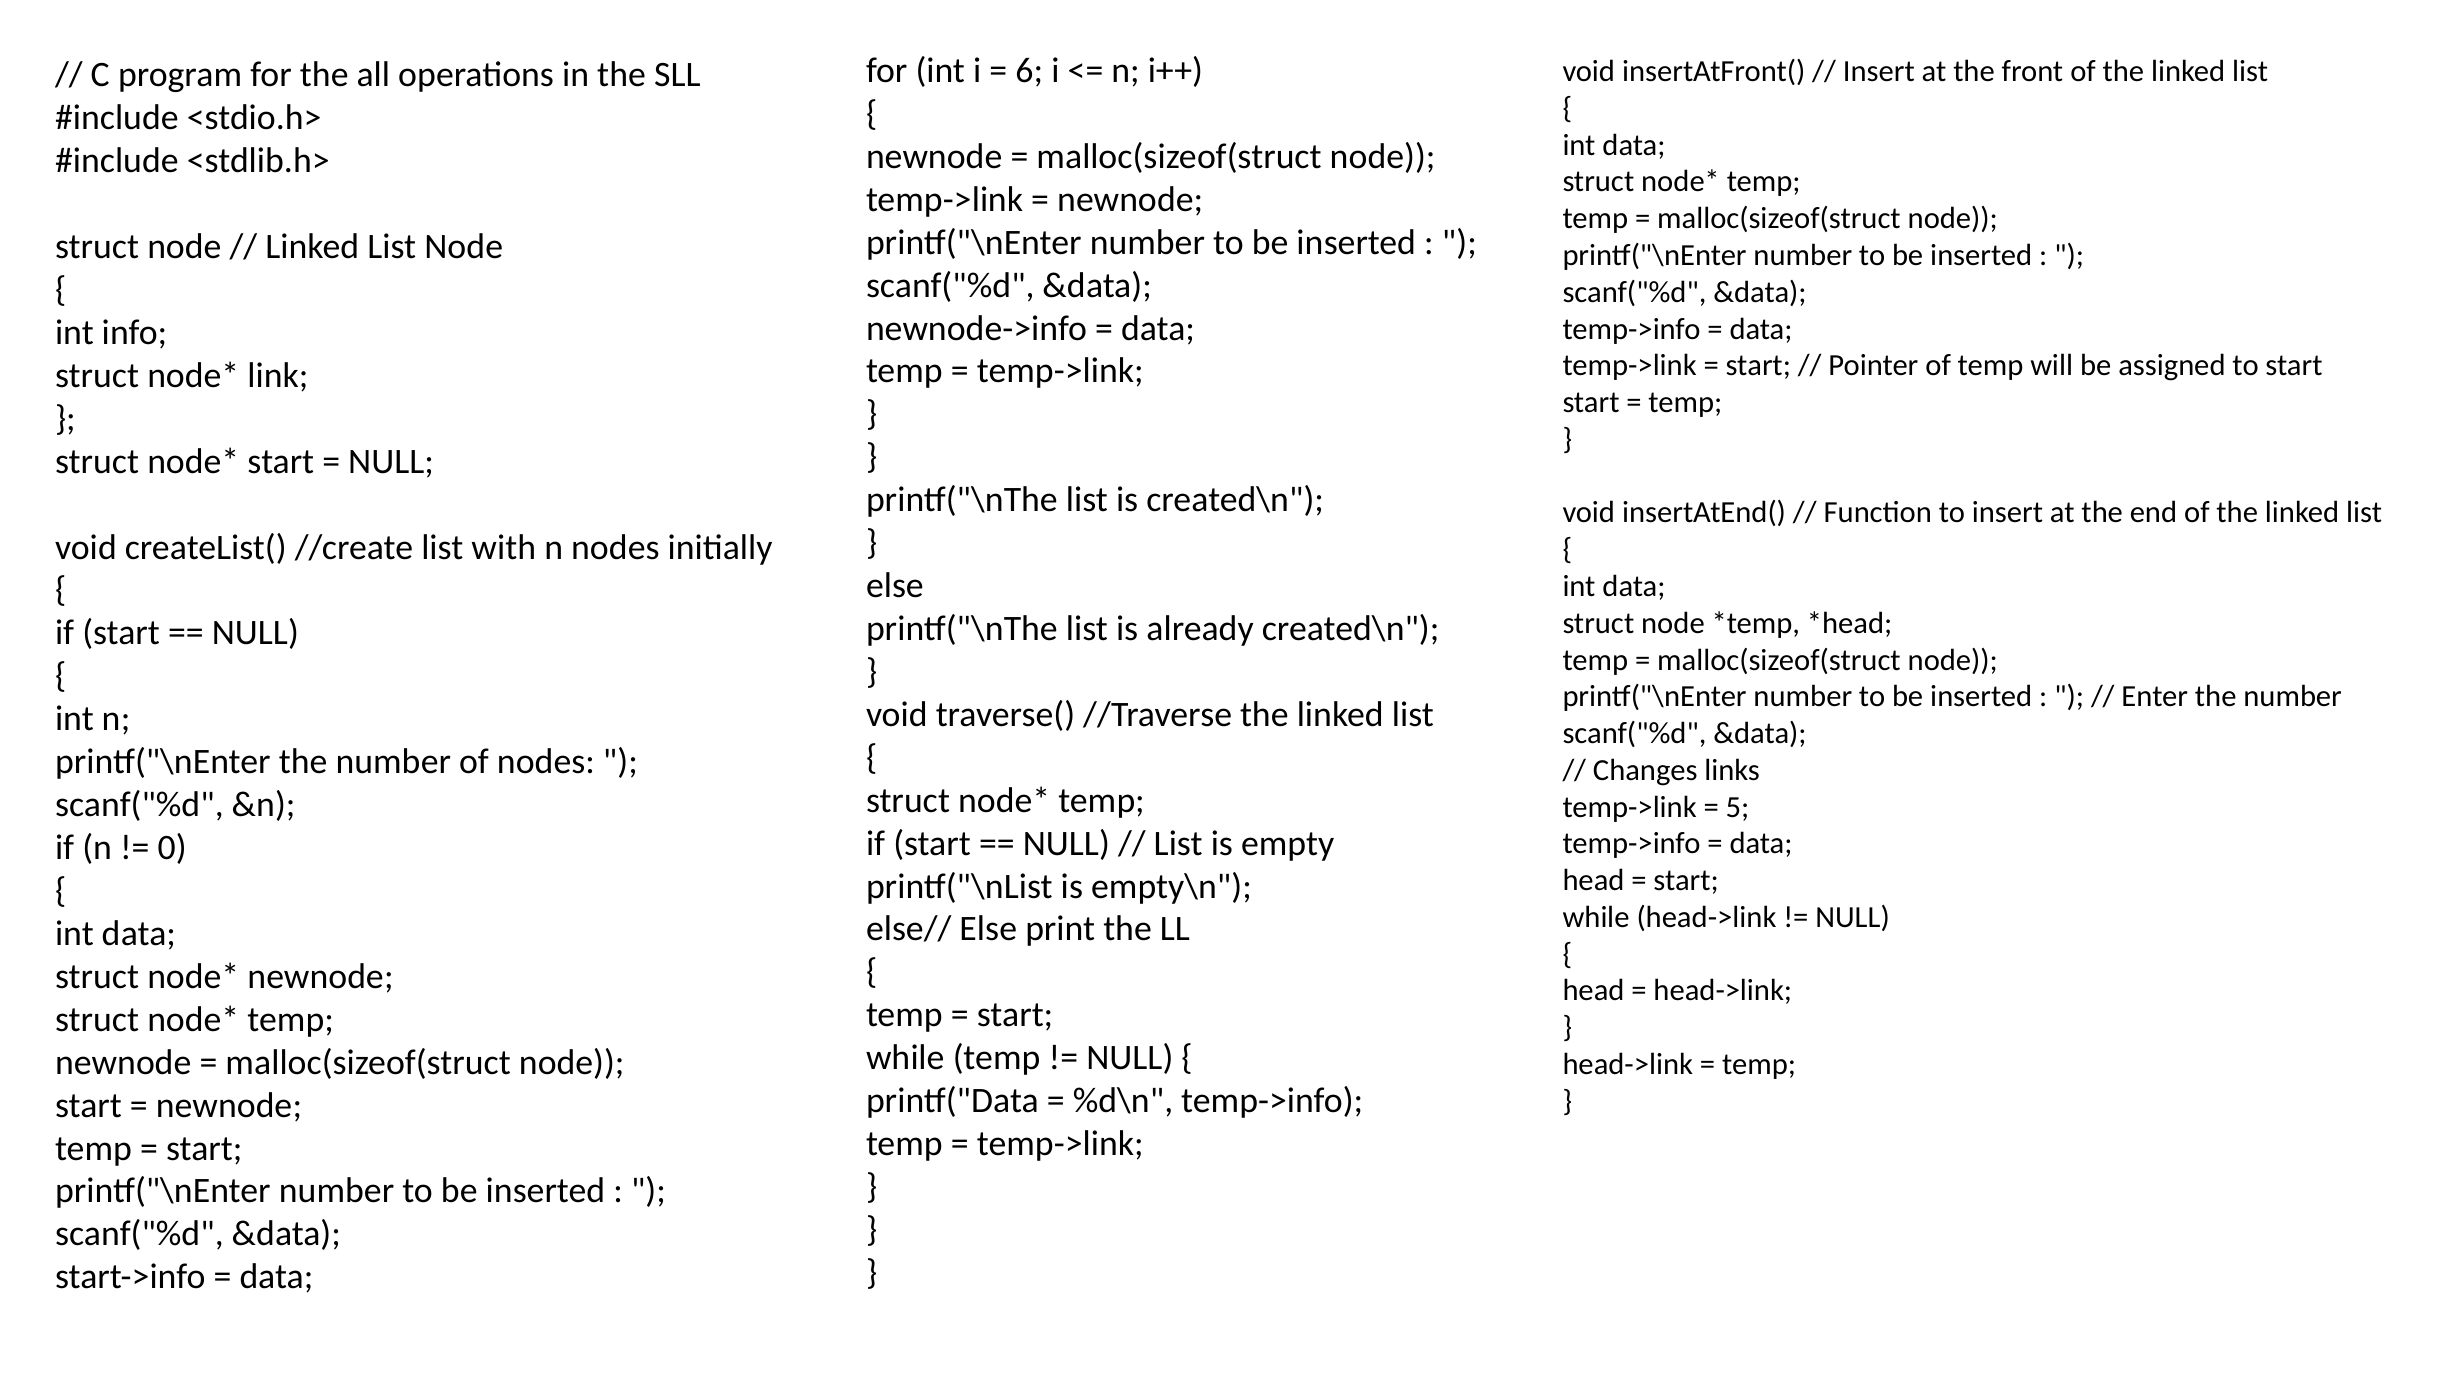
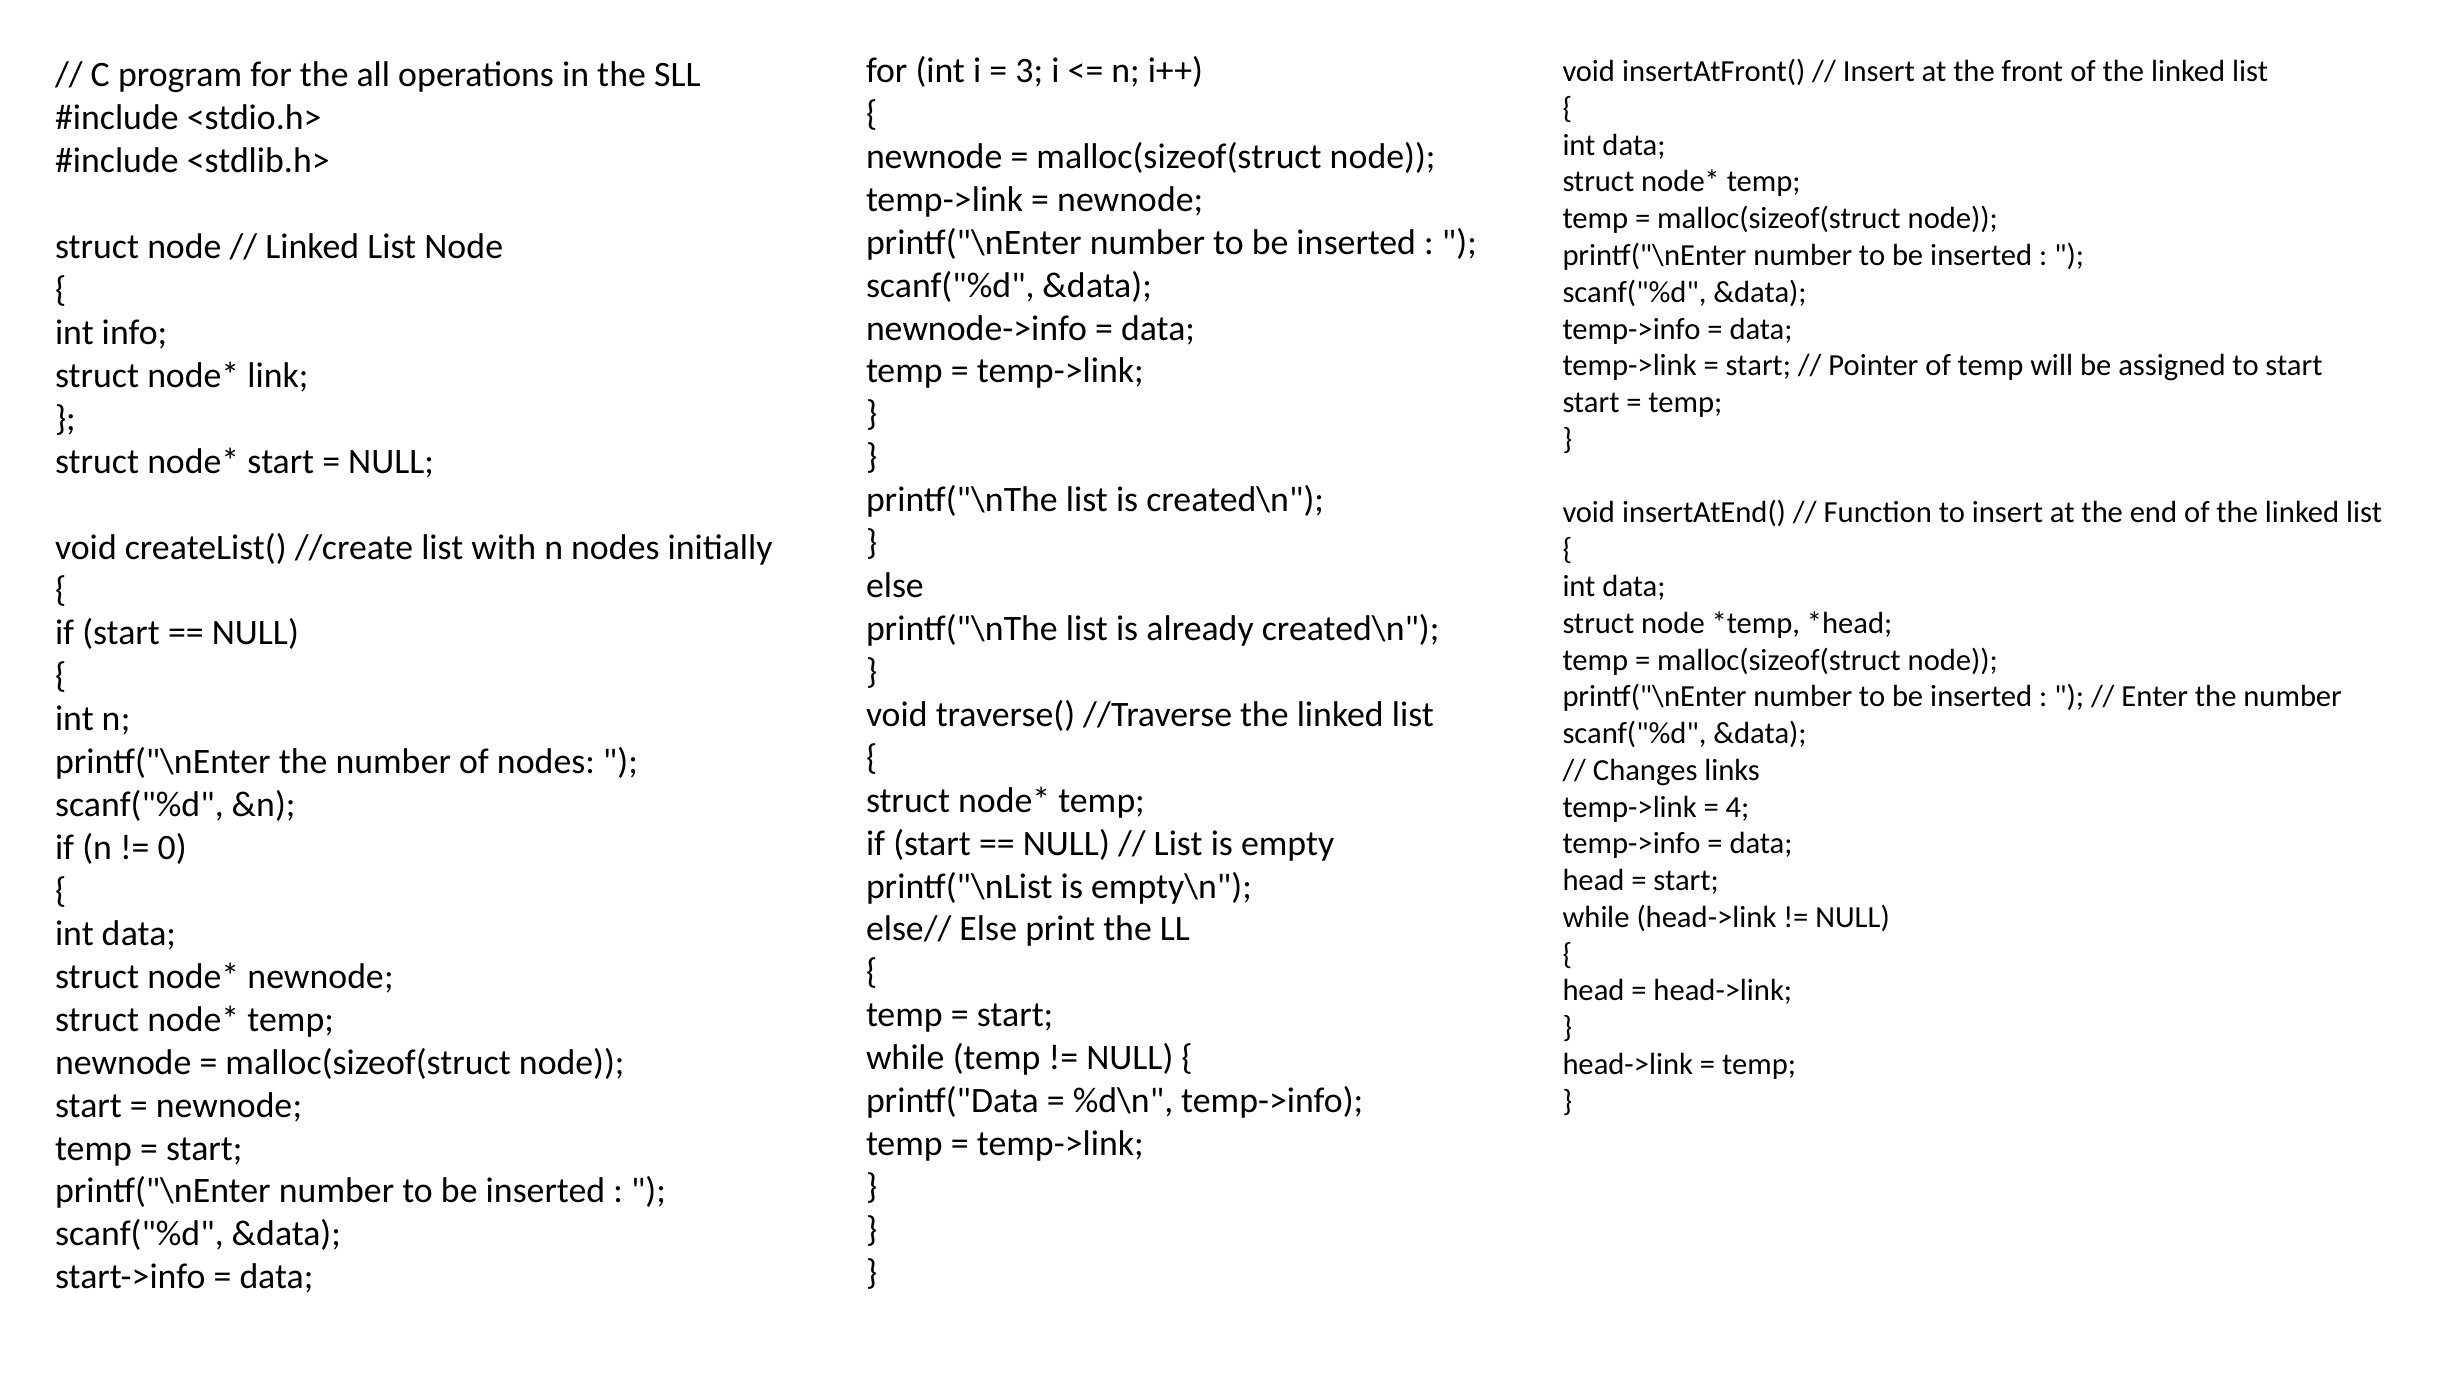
6: 6 -> 3
5: 5 -> 4
